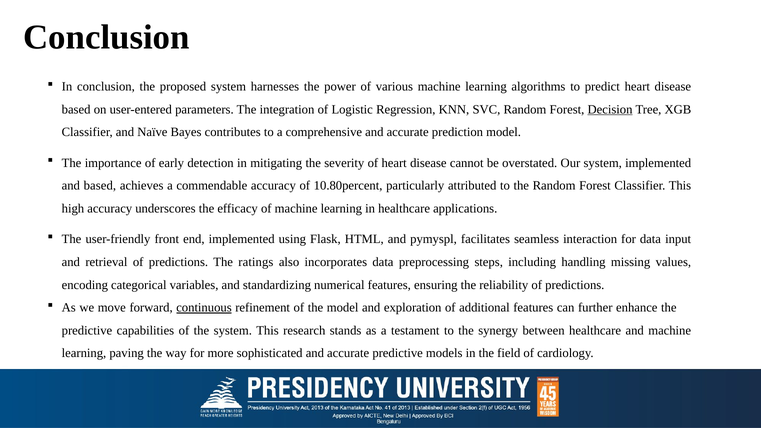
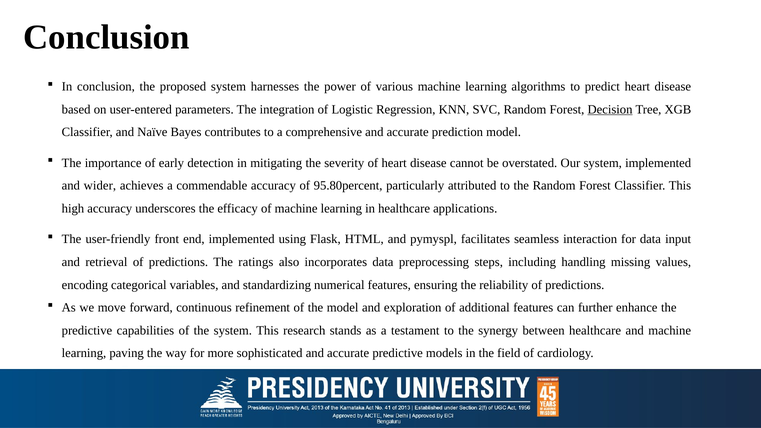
and based: based -> wider
10.80percent: 10.80percent -> 95.80percent
continuous underline: present -> none
